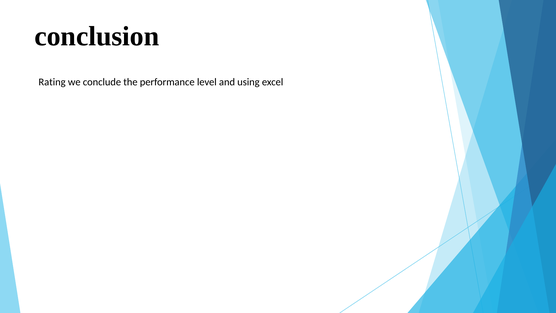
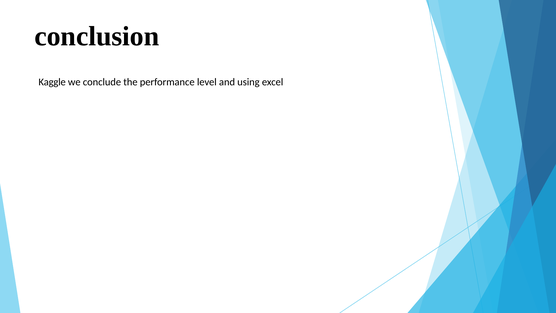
Rating: Rating -> Kaggle
